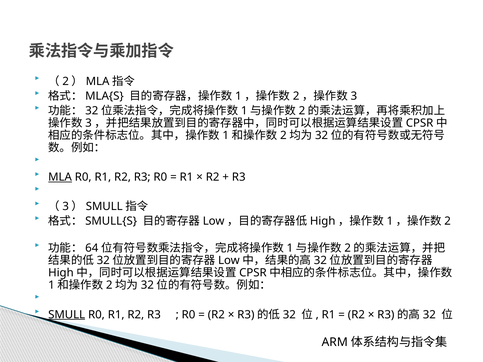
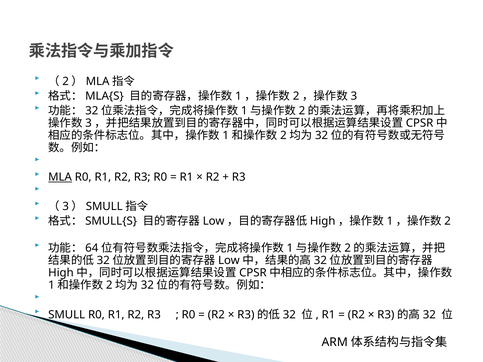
SMULL underline: present -> none
